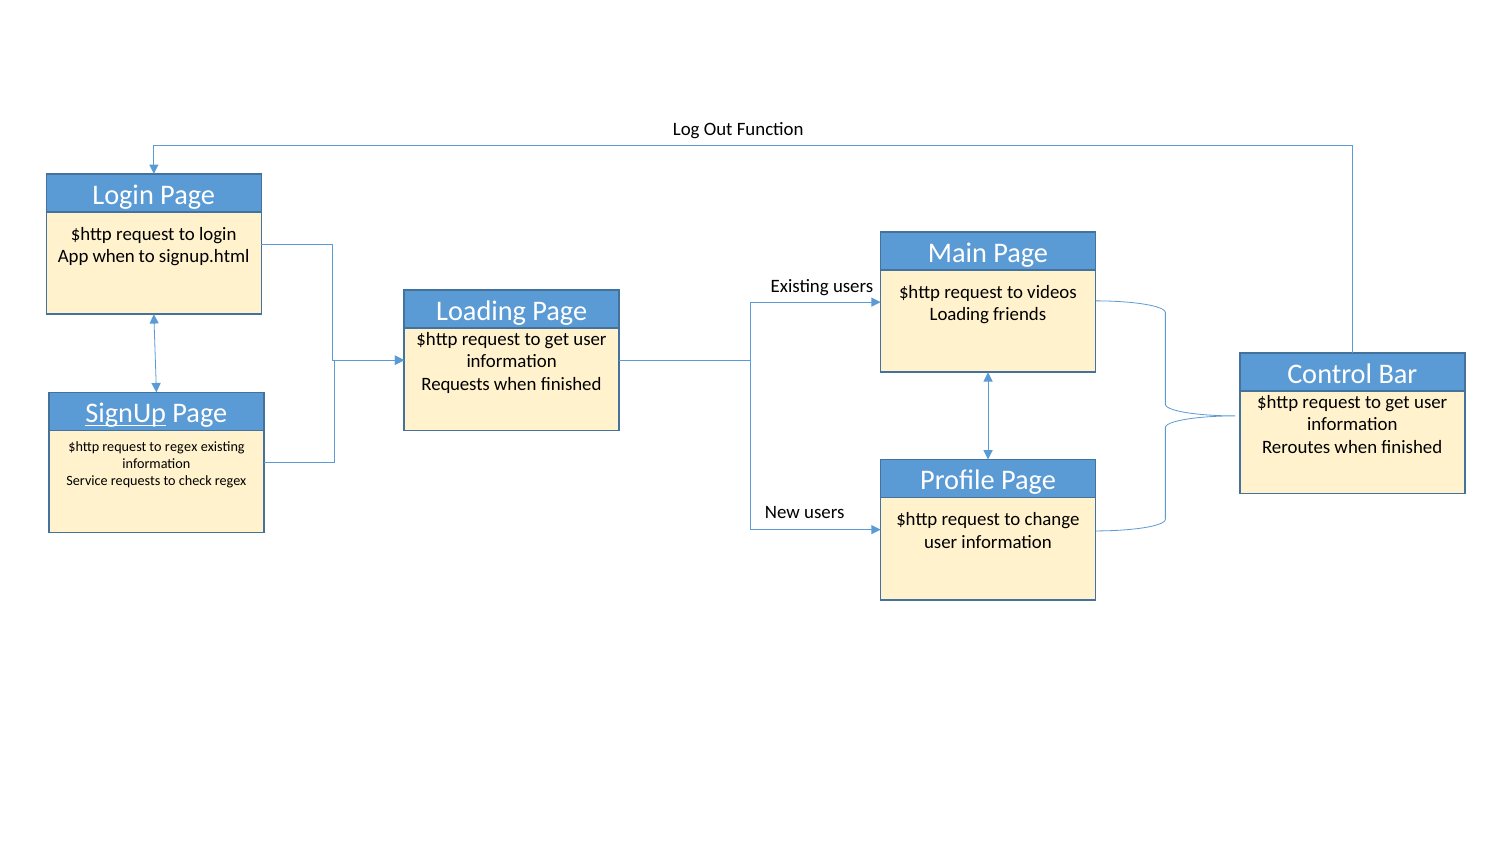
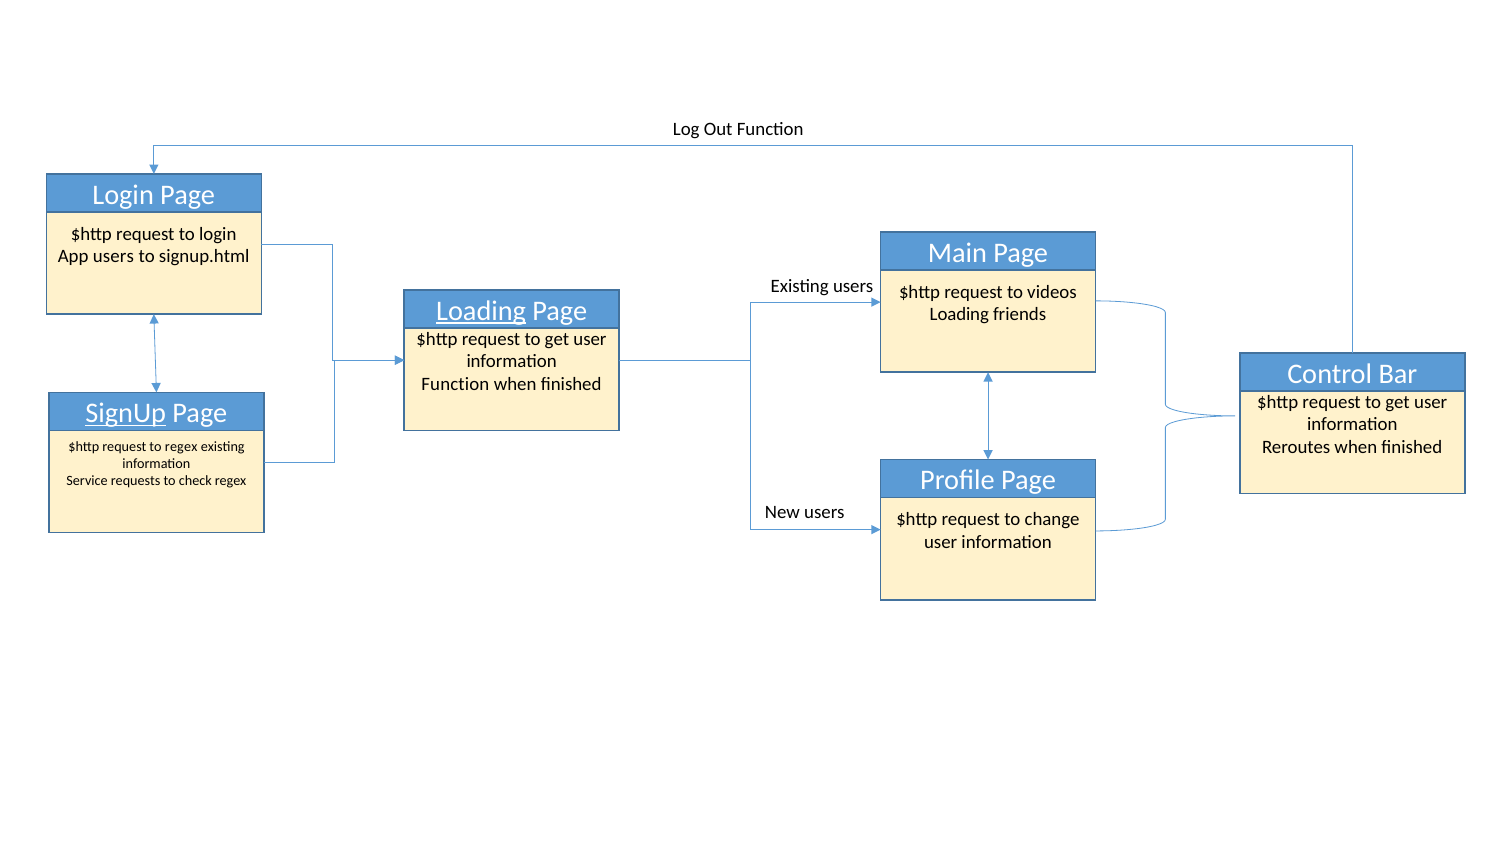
App when: when -> users
Loading at (481, 311) underline: none -> present
Requests at (456, 384): Requests -> Function
